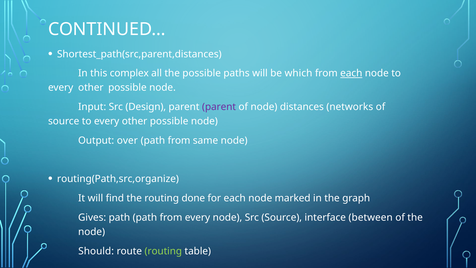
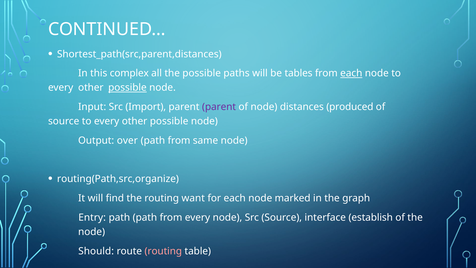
which: which -> tables
possible at (127, 88) underline: none -> present
Design: Design -> Import
networks: networks -> produced
done: done -> want
Gives: Gives -> Entry
between: between -> establish
routing at (163, 251) colour: light green -> pink
